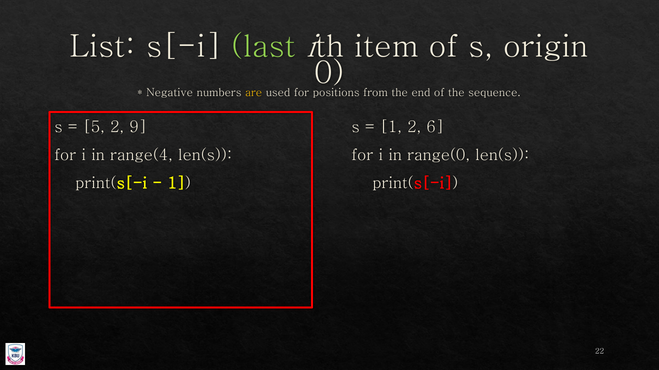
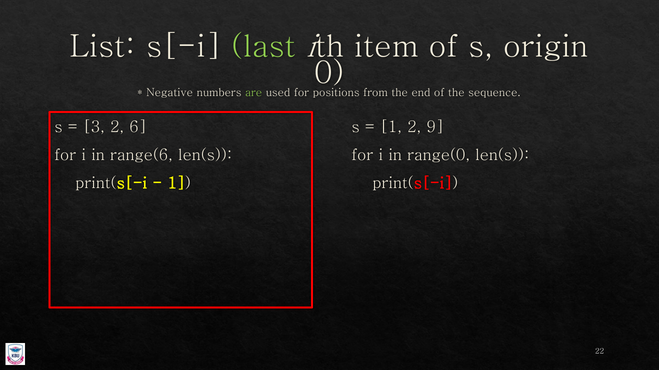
are colour: yellow -> light green
5: 5 -> 3
9: 9 -> 6
6: 6 -> 9
range(4: range(4 -> range(6
